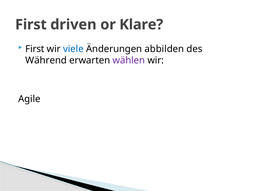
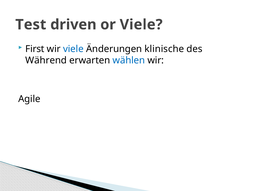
First at (31, 25): First -> Test
or Klare: Klare -> Viele
abbilden: abbilden -> klinische
wählen colour: purple -> blue
